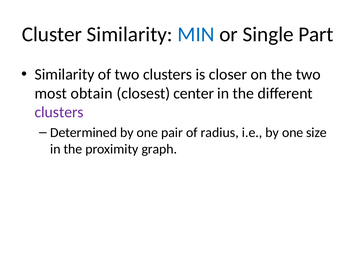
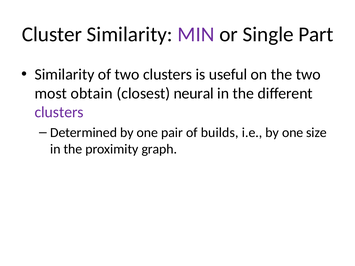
MIN colour: blue -> purple
closer: closer -> useful
center: center -> neural
radius: radius -> builds
